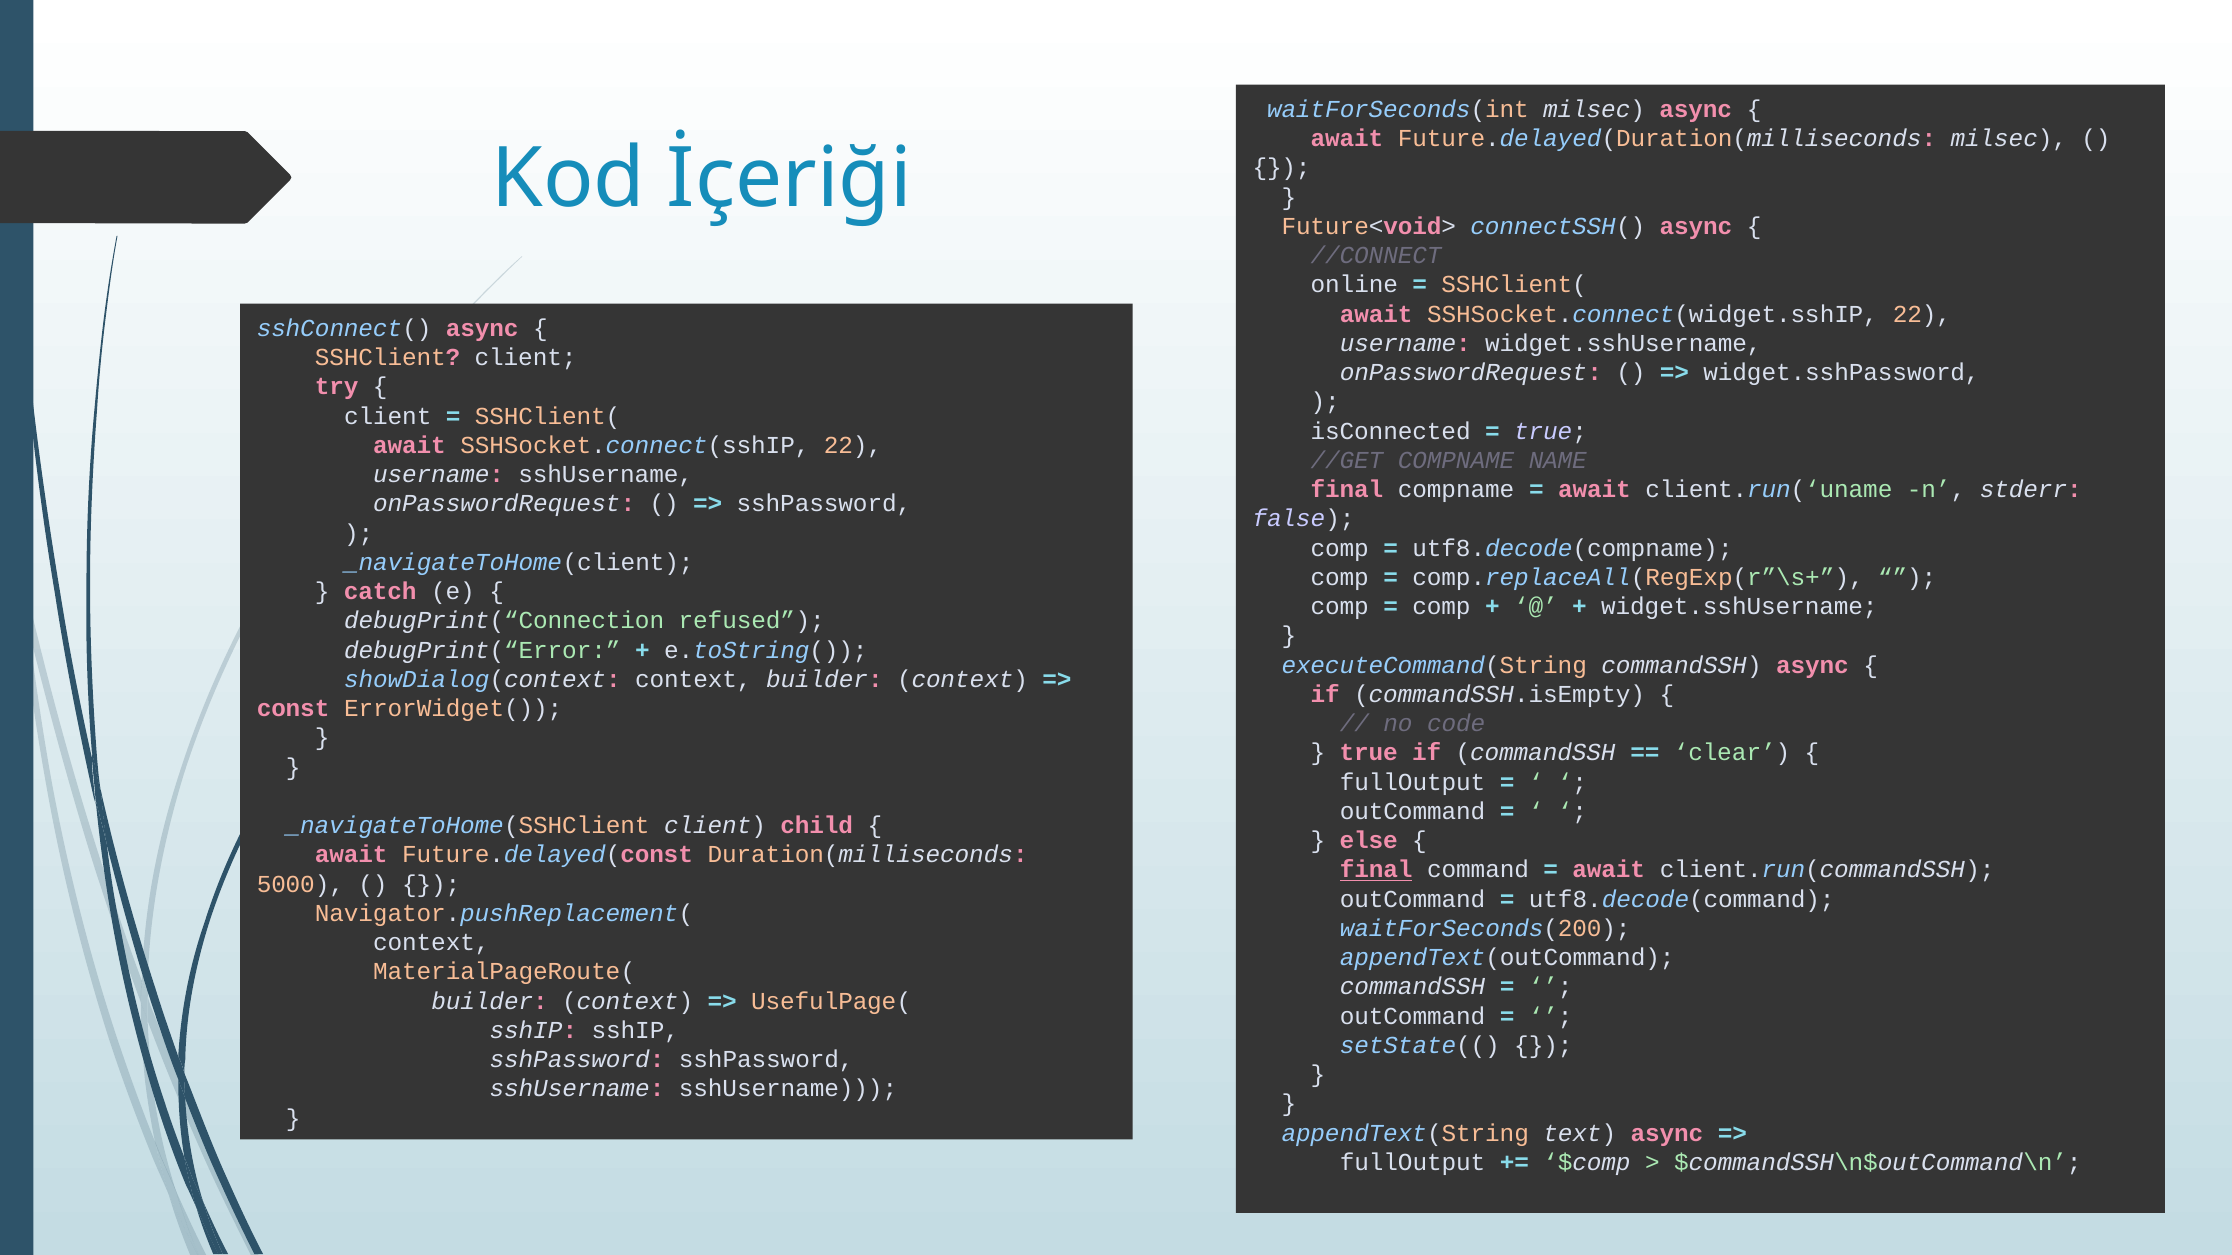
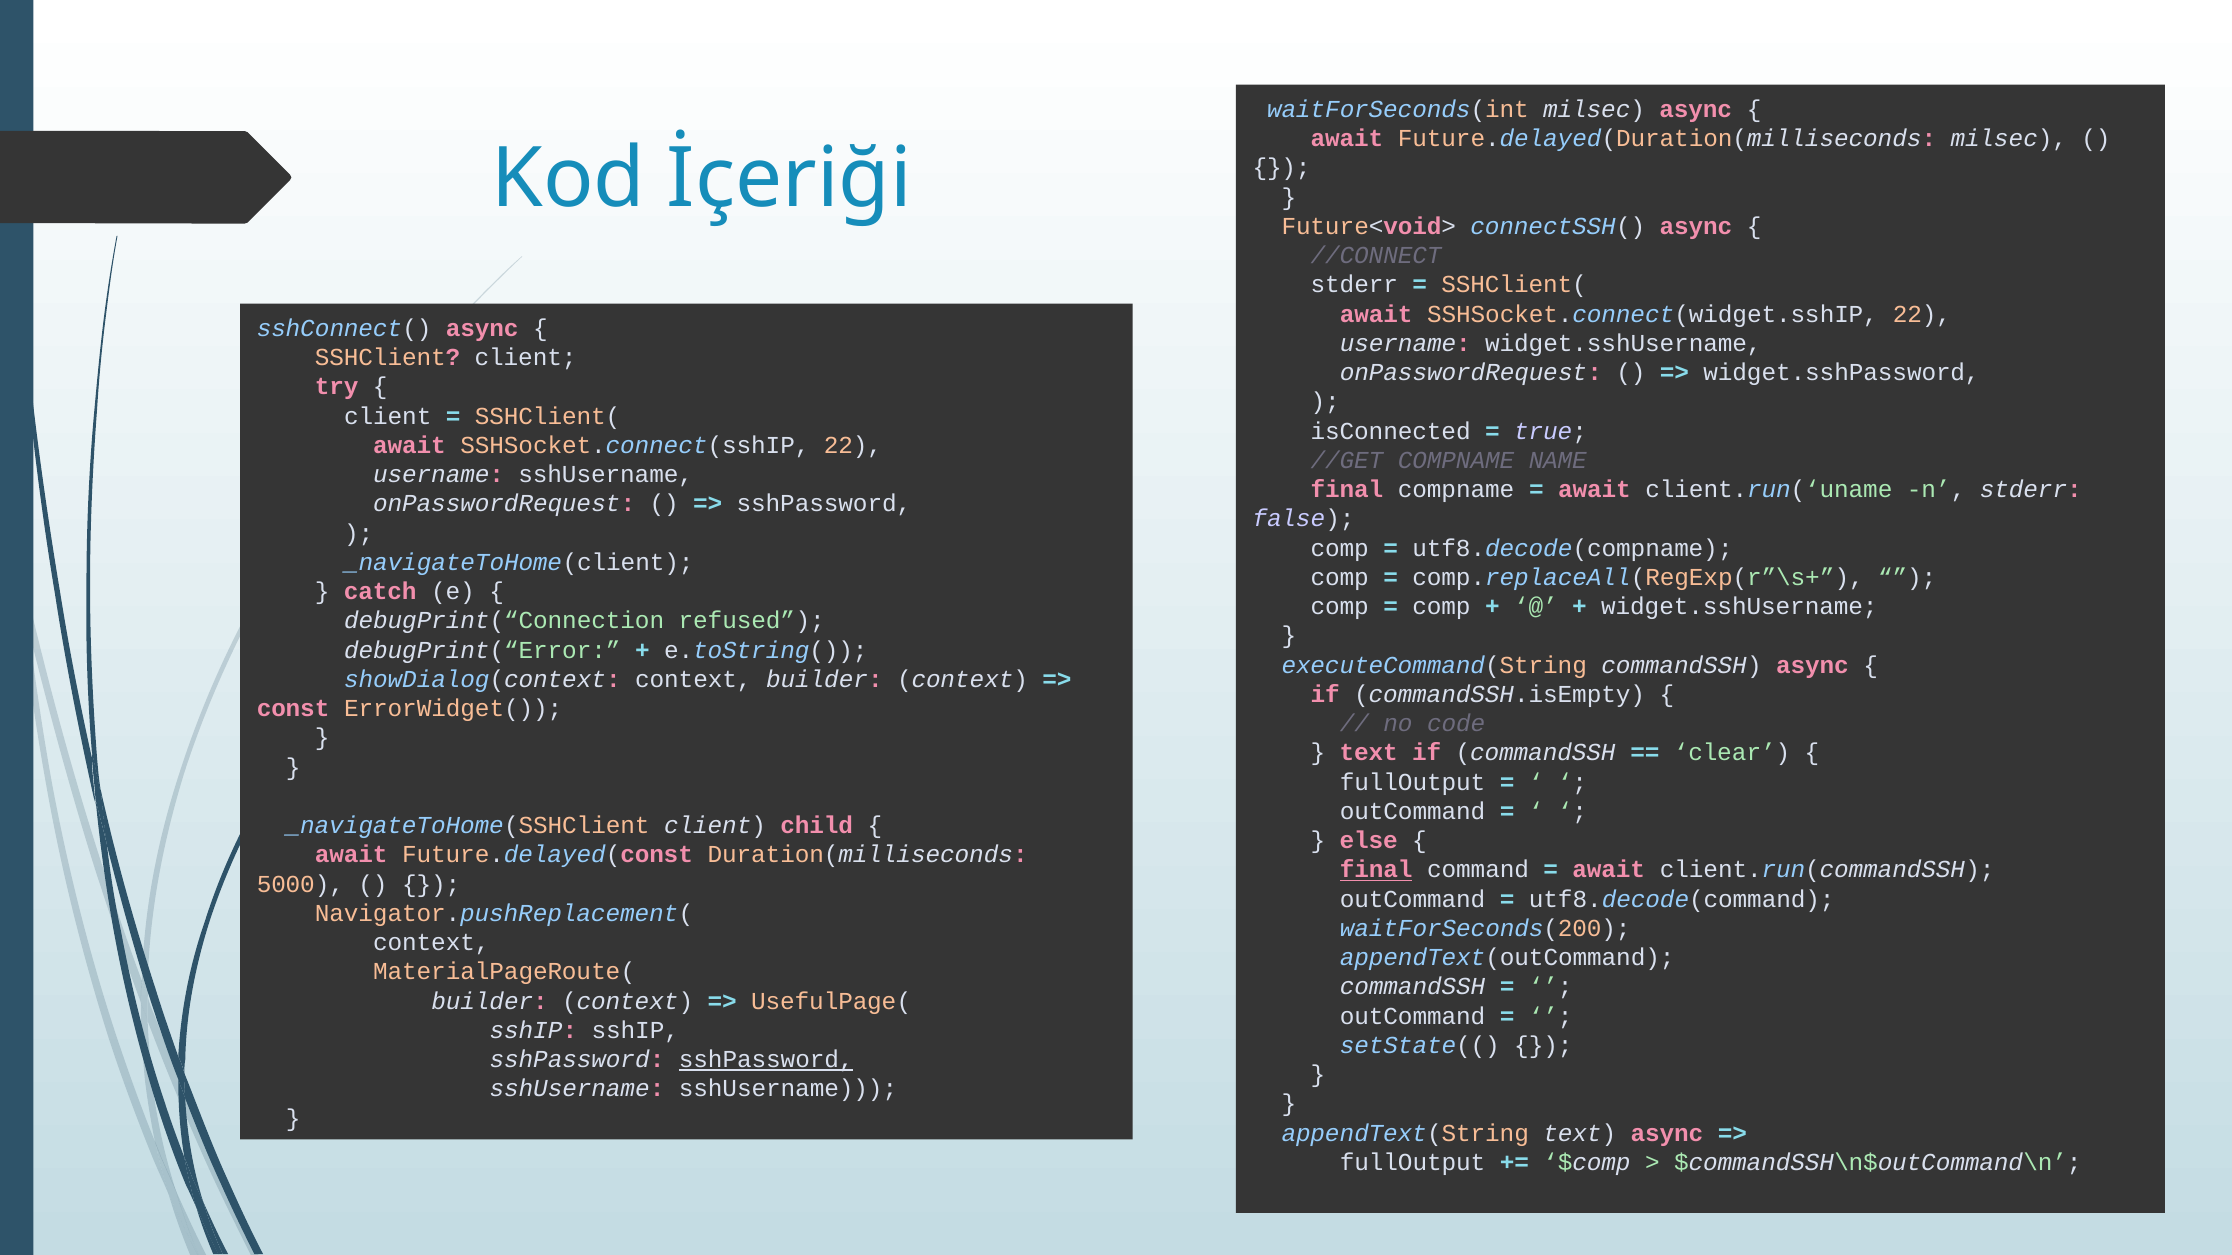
online at (1354, 285): online -> stderr
true at (1369, 753): true -> text
sshPassword at (766, 1060) underline: none -> present
